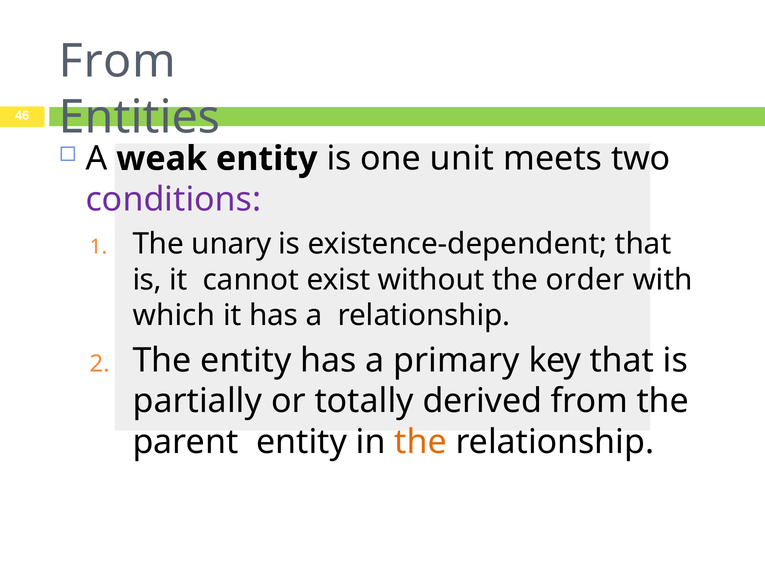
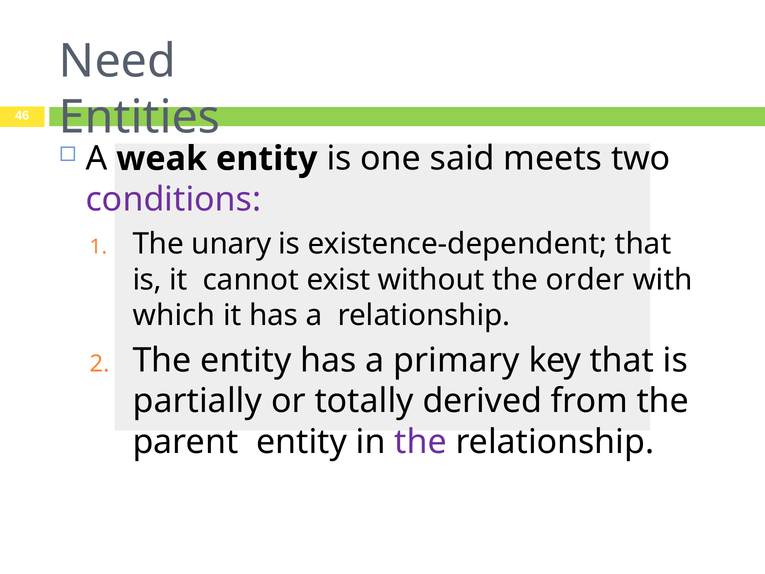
From at (117, 61): From -> Need
unit: unit -> said
the at (421, 442) colour: orange -> purple
